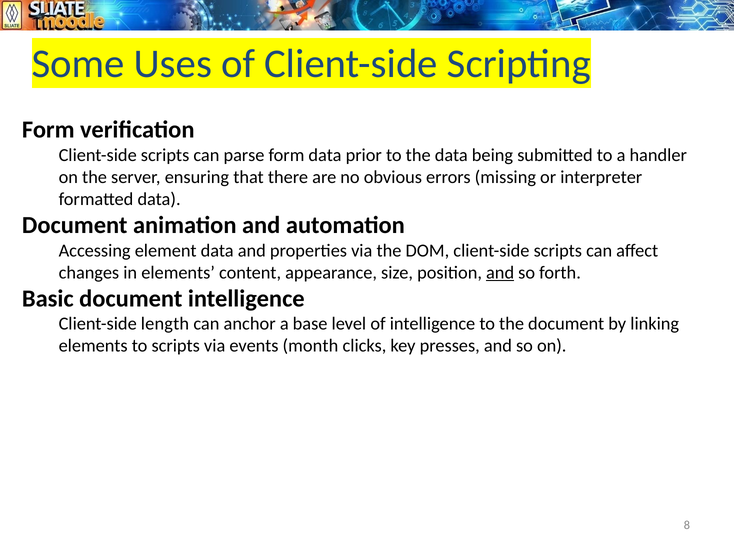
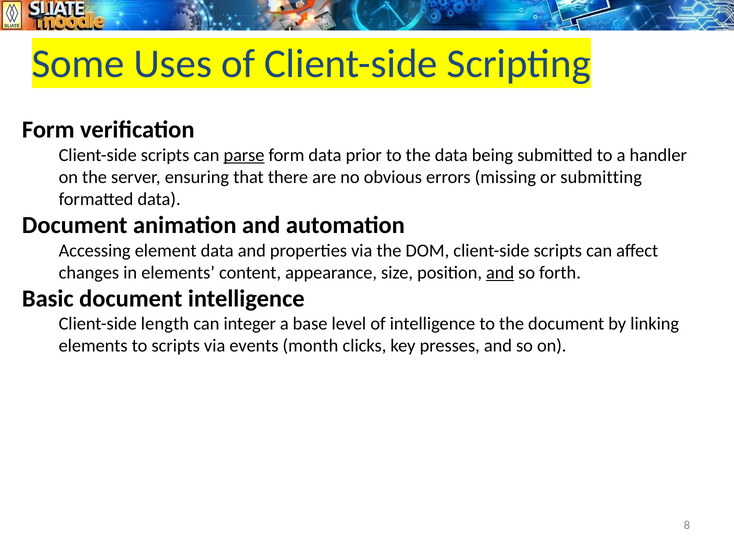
parse underline: none -> present
interpreter: interpreter -> submitting
anchor: anchor -> integer
